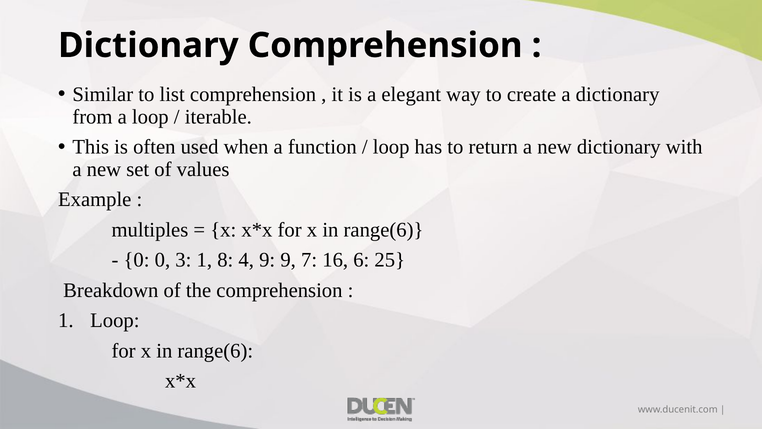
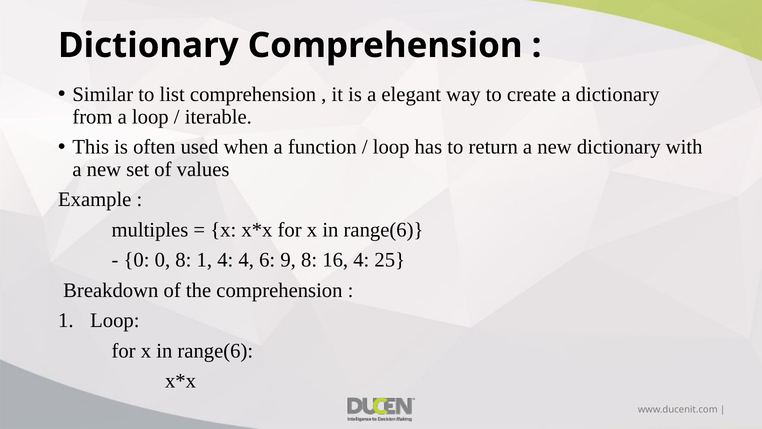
0 3: 3 -> 8
1 8: 8 -> 4
4 9: 9 -> 6
9 7: 7 -> 8
16 6: 6 -> 4
